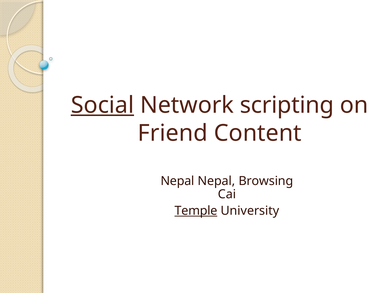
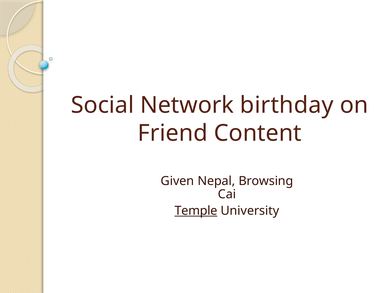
Social underline: present -> none
scripting: scripting -> birthday
Nepal at (177, 181): Nepal -> Given
